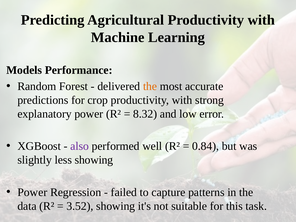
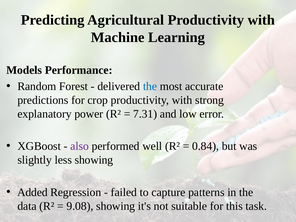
the at (150, 86) colour: orange -> blue
8.32: 8.32 -> 7.31
Power at (32, 192): Power -> Added
3.52: 3.52 -> 9.08
